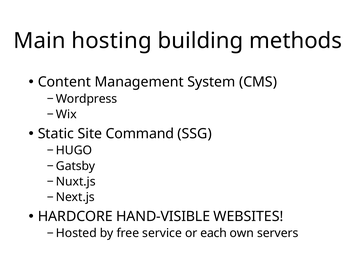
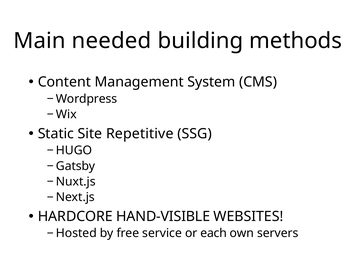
hosting: hosting -> needed
Command: Command -> Repetitive
